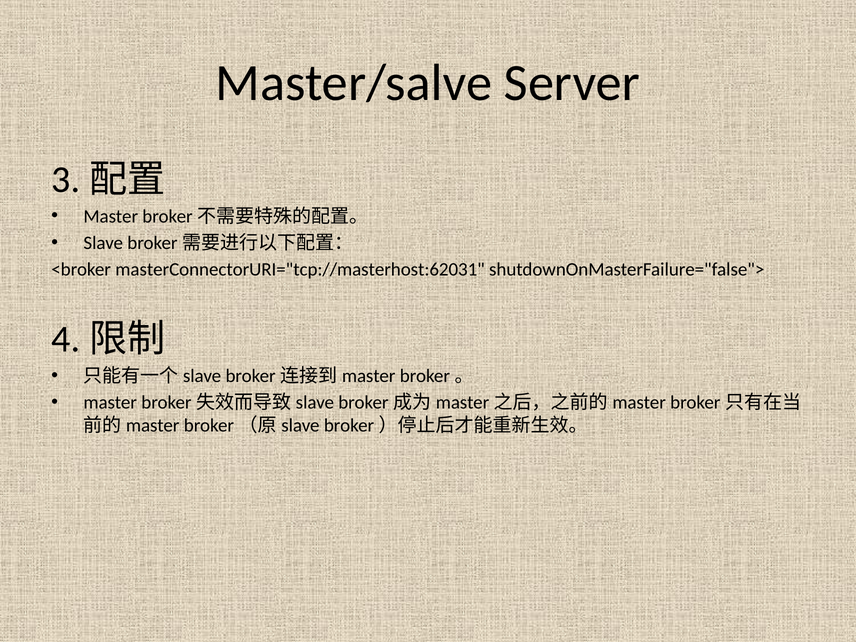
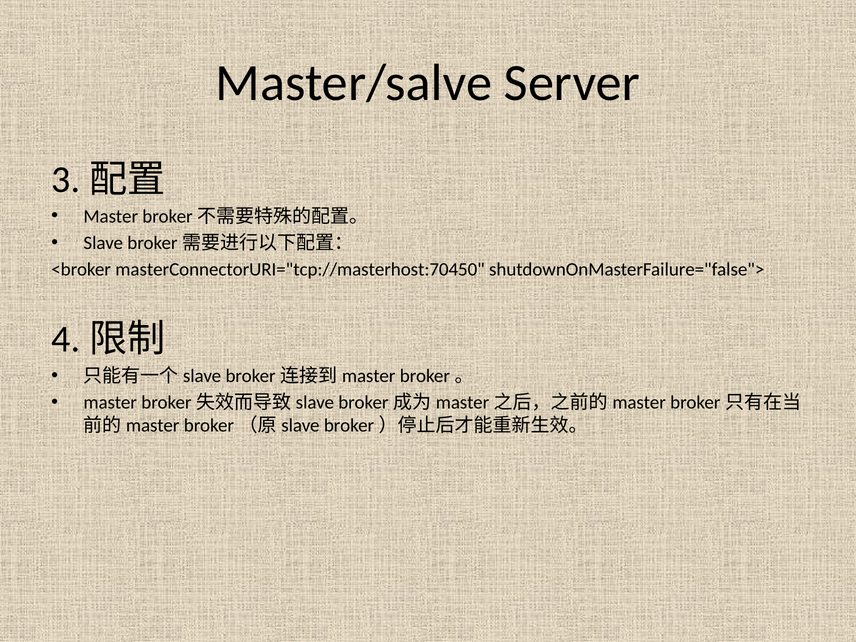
masterConnectorURI="tcp://masterhost:62031: masterConnectorURI="tcp://masterhost:62031 -> masterConnectorURI="tcp://masterhost:70450
